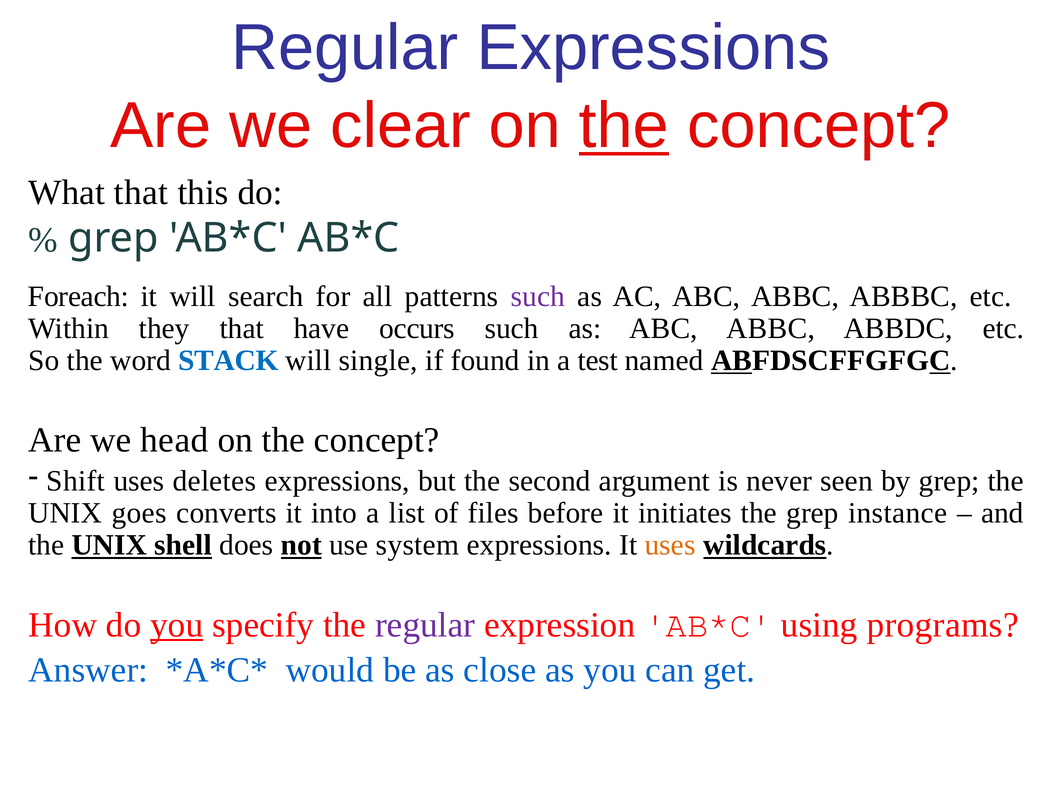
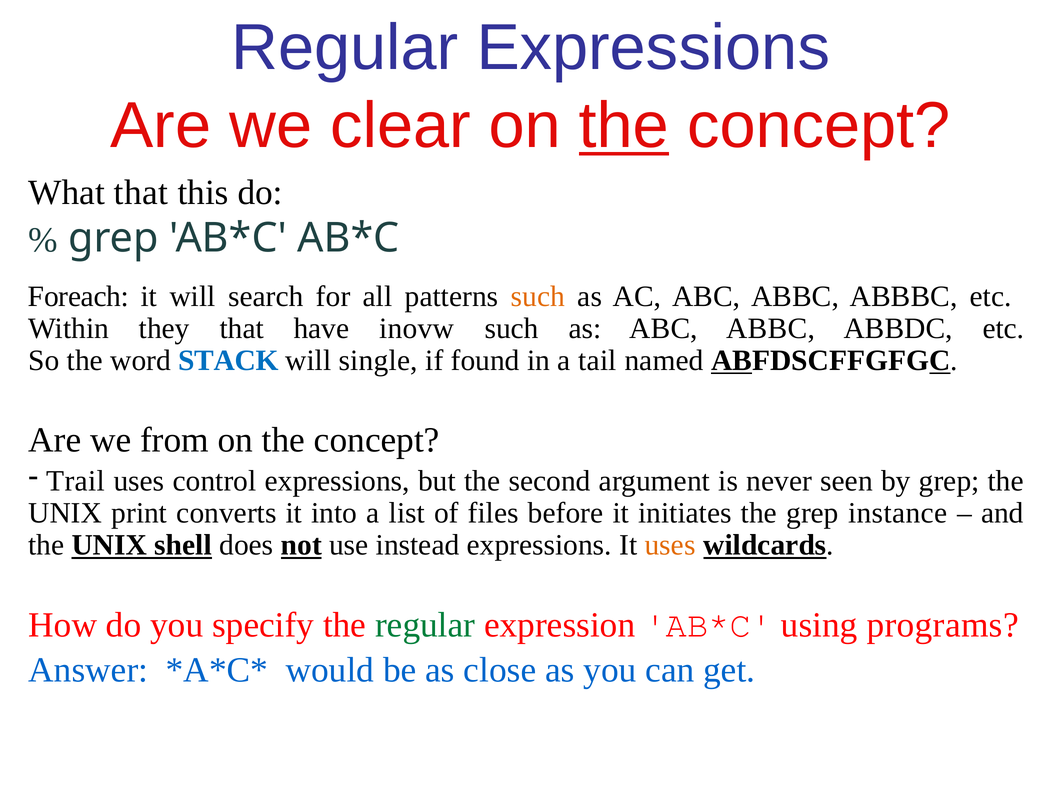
such at (538, 296) colour: purple -> orange
occurs: occurs -> inovw
test: test -> tail
head: head -> from
Shift: Shift -> Trail
deletes: deletes -> control
goes: goes -> print
system: system -> instead
you at (177, 624) underline: present -> none
regular at (425, 624) colour: purple -> green
